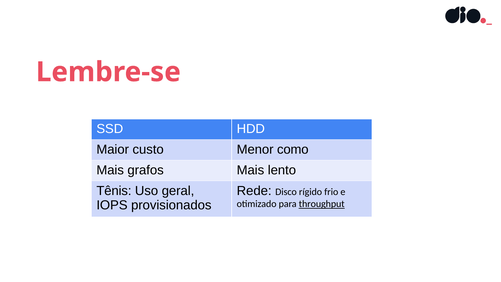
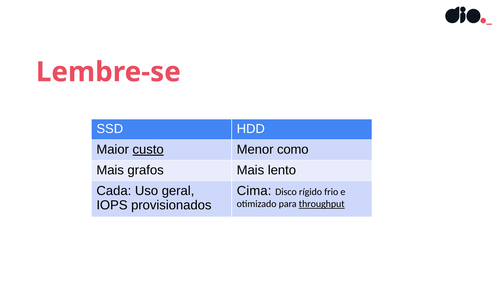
custo underline: none -> present
Tênis: Tênis -> Cada
Rede: Rede -> Cima
